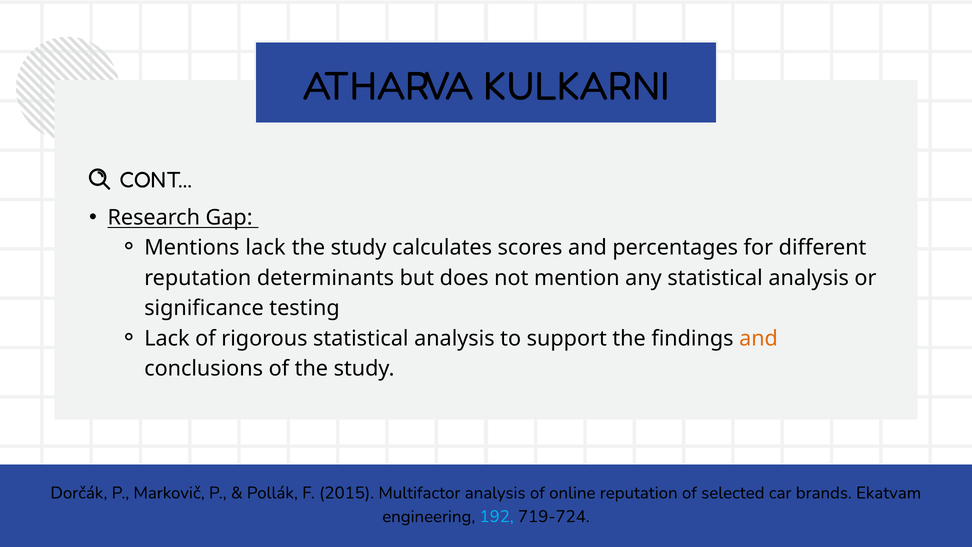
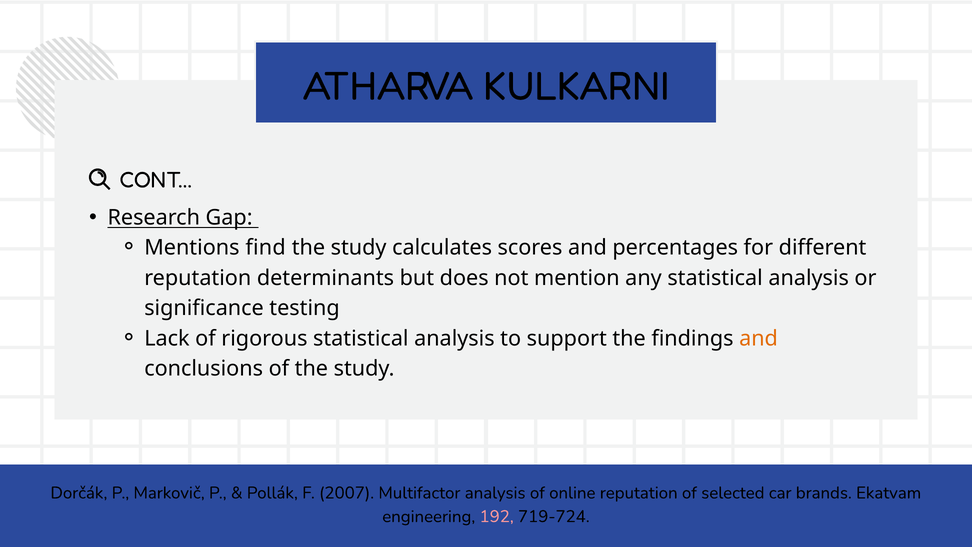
Mentions lack: lack -> find
2015: 2015 -> 2007
192 colour: light blue -> pink
